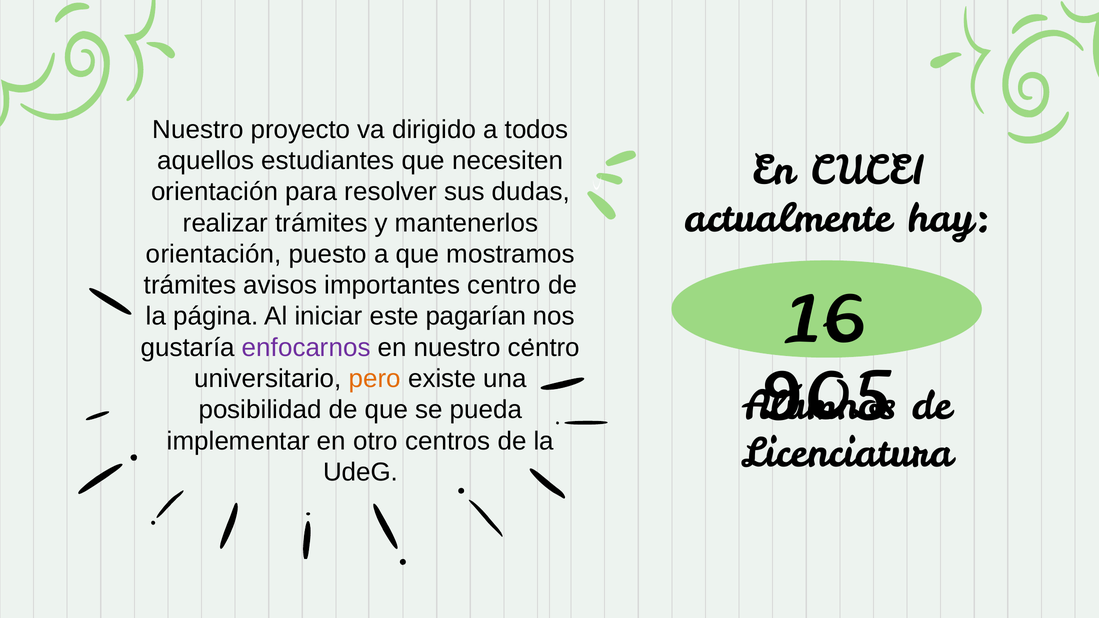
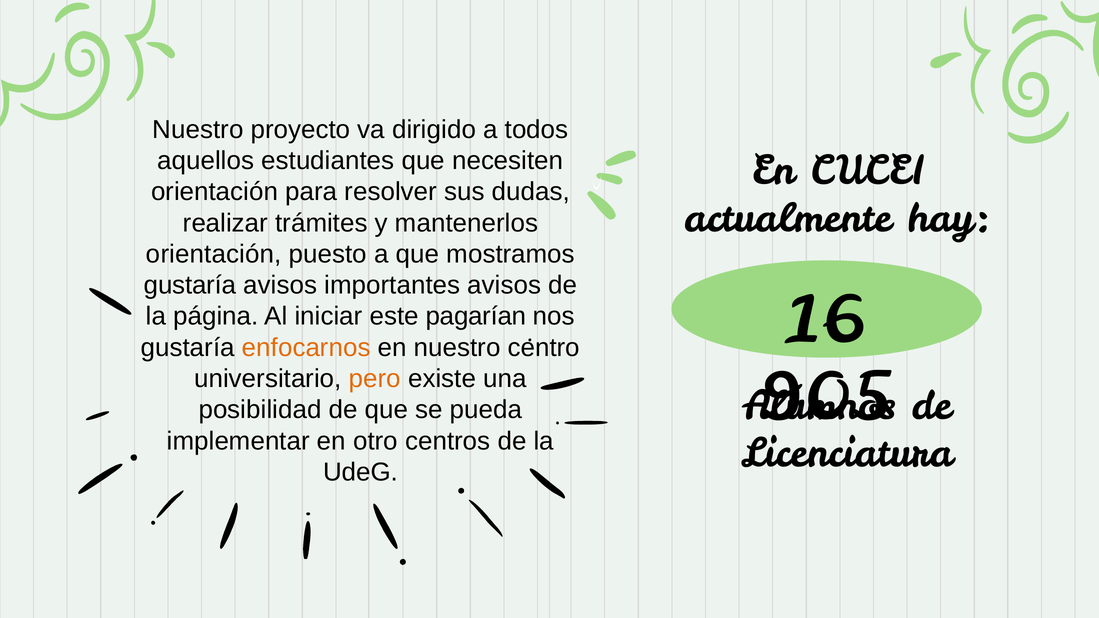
trámites at (190, 285): trámites -> gustaría
importantes centro: centro -> avisos
enfocarnos colour: purple -> orange
